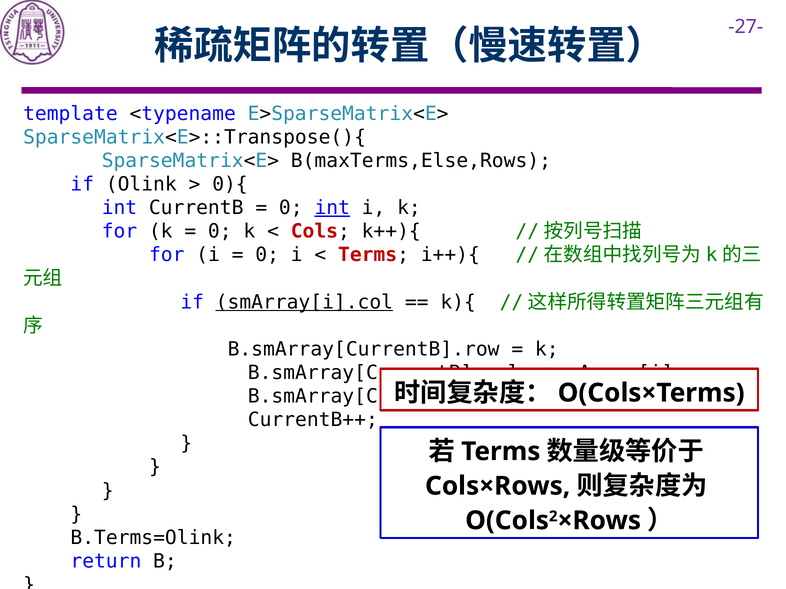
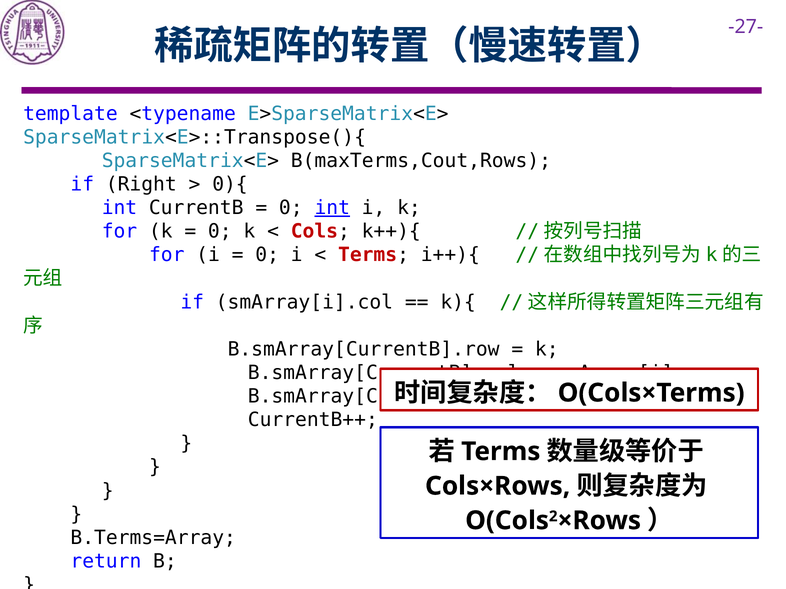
B(maxTerms,Else,Rows: B(maxTerms,Else,Rows -> B(maxTerms,Cout,Rows
Olink: Olink -> Right
smArray[i].col underline: present -> none
B.Terms=Olink: B.Terms=Olink -> B.Terms=Array
